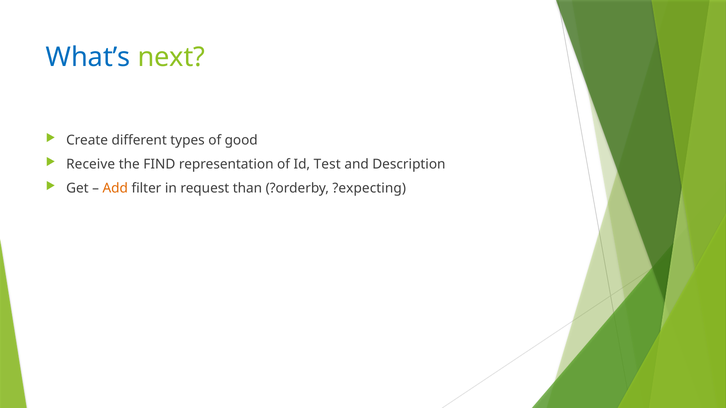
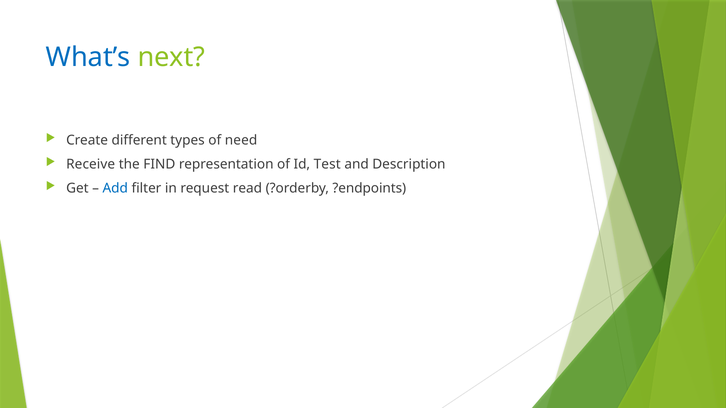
good: good -> need
Add colour: orange -> blue
than: than -> read
?expecting: ?expecting -> ?endpoints
